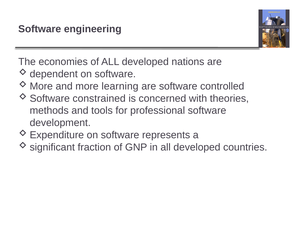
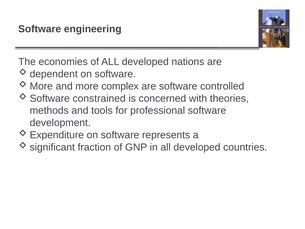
learning: learning -> complex
